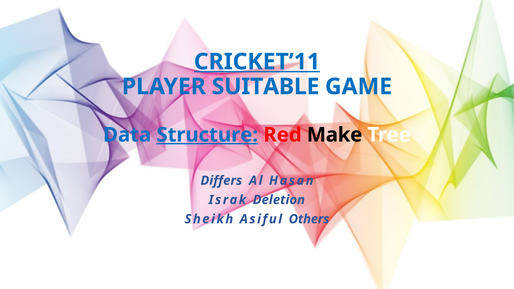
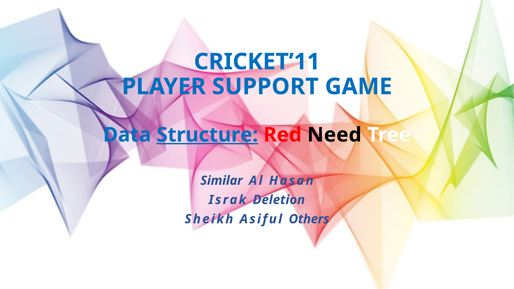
CRICKET’11 underline: present -> none
SUITABLE: SUITABLE -> SUPPORT
Make: Make -> Need
Differs: Differs -> Similar
